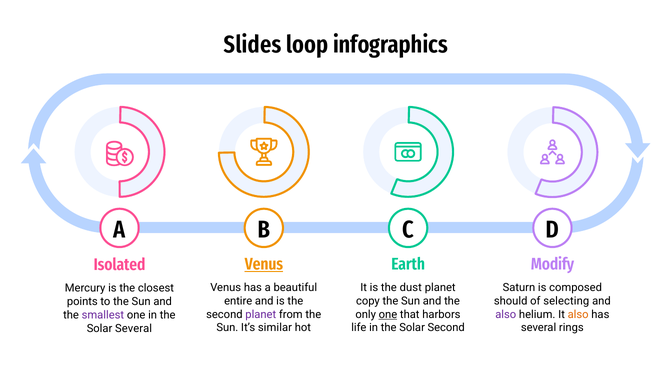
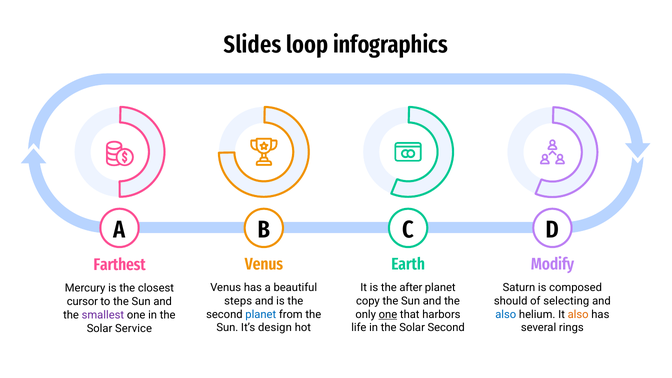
Venus at (264, 264) underline: present -> none
Isolated: Isolated -> Farthest
dust: dust -> after
entire: entire -> steps
points: points -> cursor
planet at (261, 314) colour: purple -> blue
also at (506, 314) colour: purple -> blue
similar: similar -> design
Solar Several: Several -> Service
